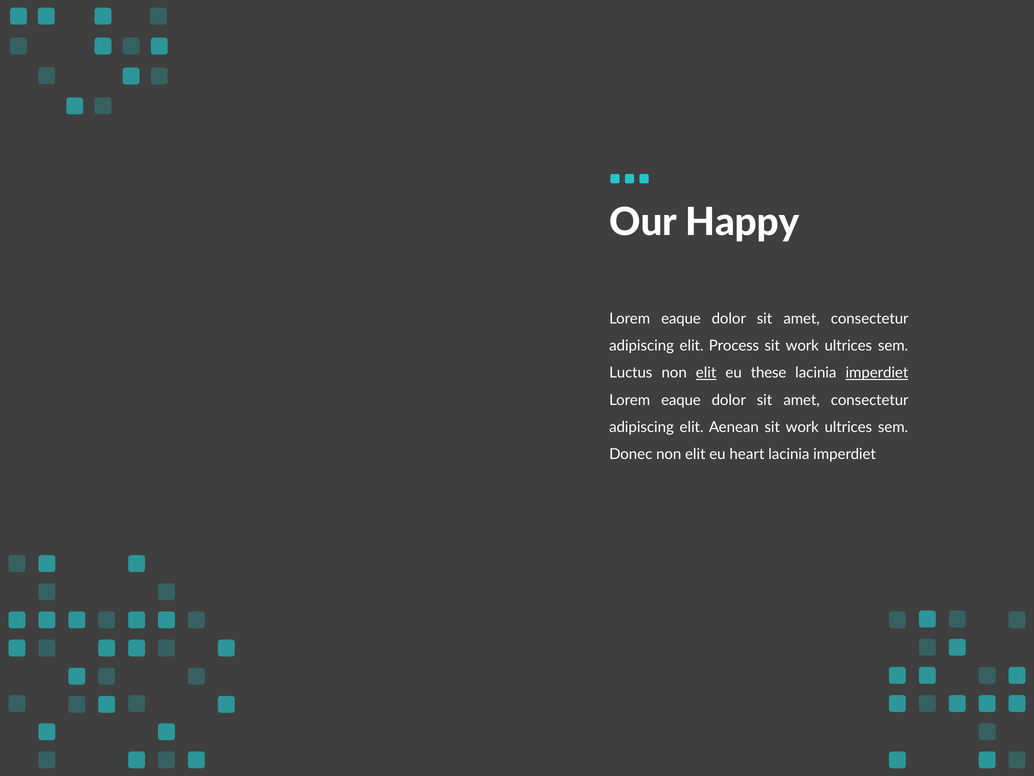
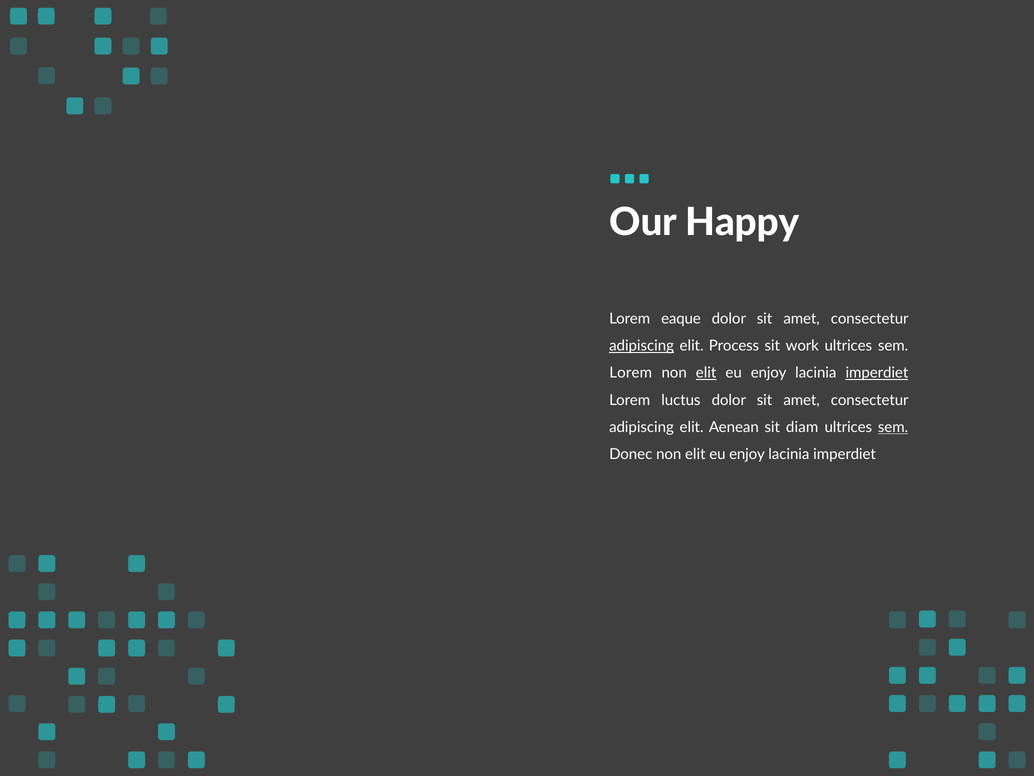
adipiscing at (642, 346) underline: none -> present
Luctus at (631, 373): Luctus -> Lorem
these at (769, 373): these -> enjoy
eaque at (681, 400): eaque -> luctus
Aenean sit work: work -> diam
sem at (893, 427) underline: none -> present
heart at (747, 454): heart -> enjoy
